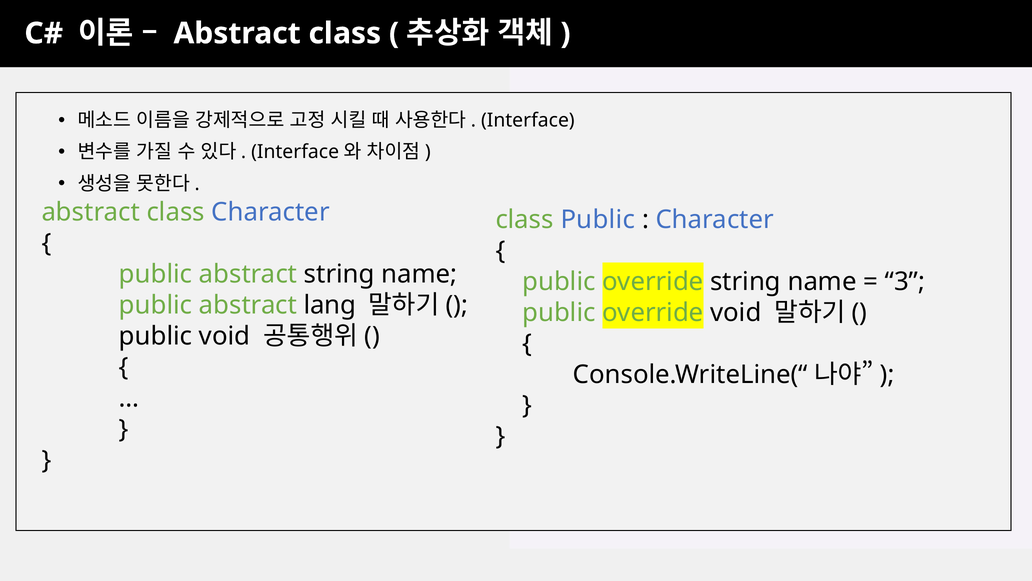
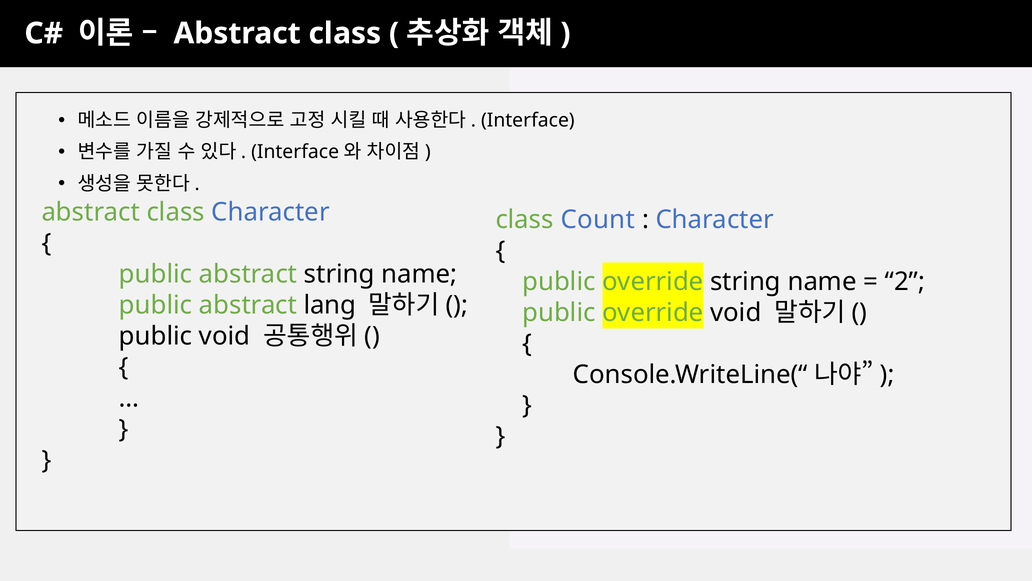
class Public: Public -> Count
3: 3 -> 2
